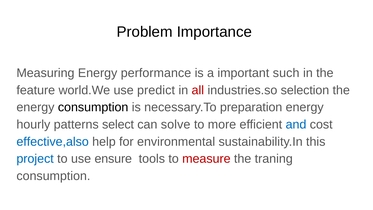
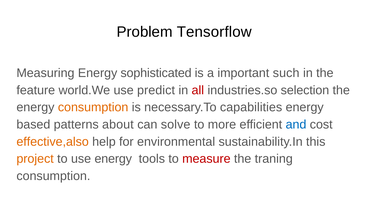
Importance: Importance -> Tensorflow
performance: performance -> sophisticated
consumption at (93, 107) colour: black -> orange
preparation: preparation -> capabilities
hourly: hourly -> based
select: select -> about
effective,also colour: blue -> orange
project colour: blue -> orange
use ensure: ensure -> energy
